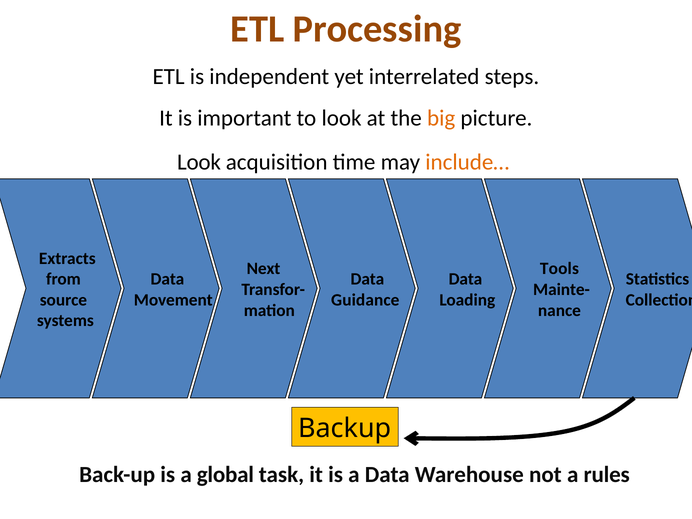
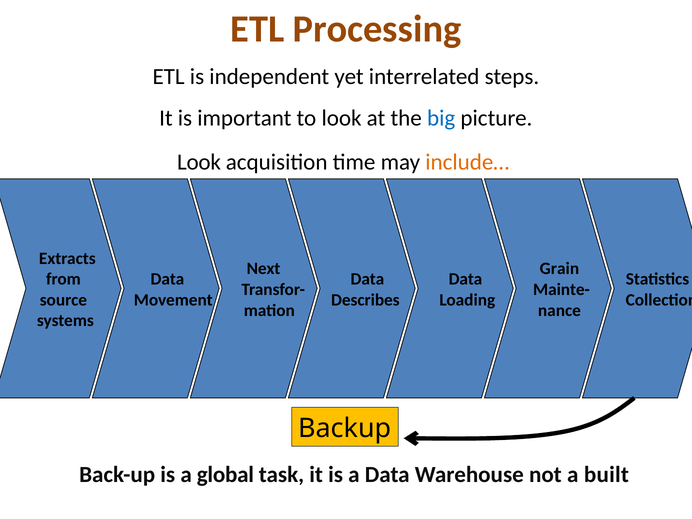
big colour: orange -> blue
Tools: Tools -> Grain
Guidance: Guidance -> Describes
rules: rules -> built
